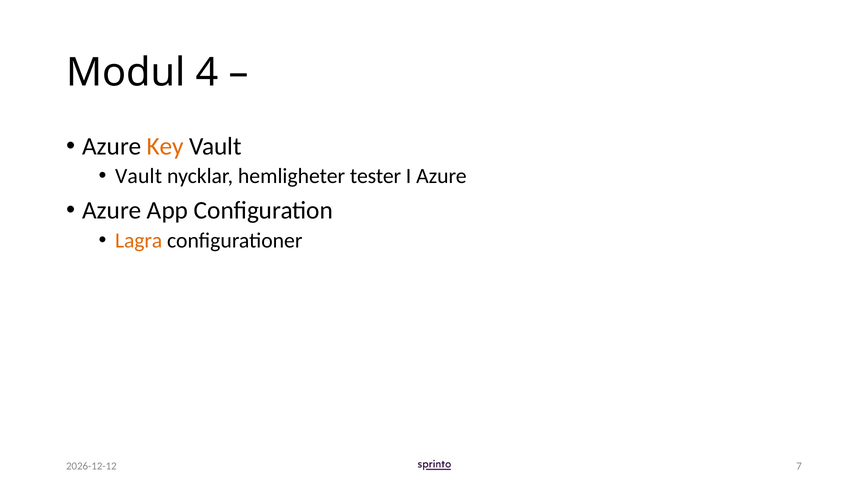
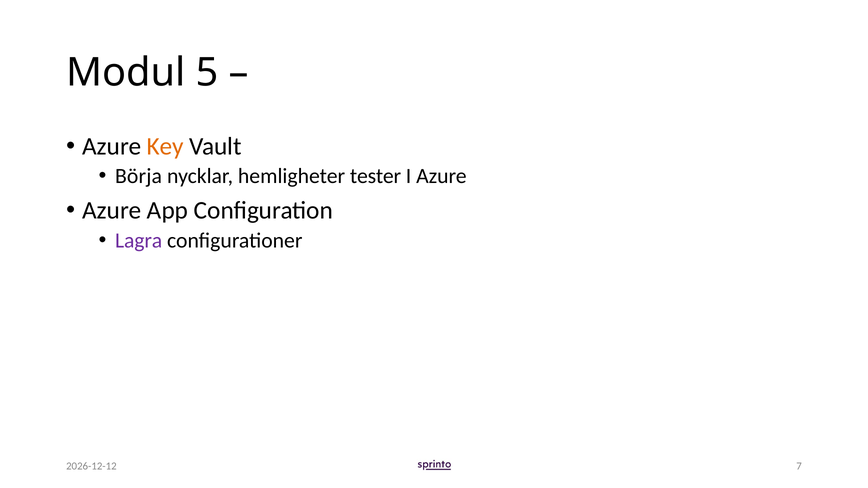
4: 4 -> 5
Vault at (139, 176): Vault -> Börja
Lagra colour: orange -> purple
